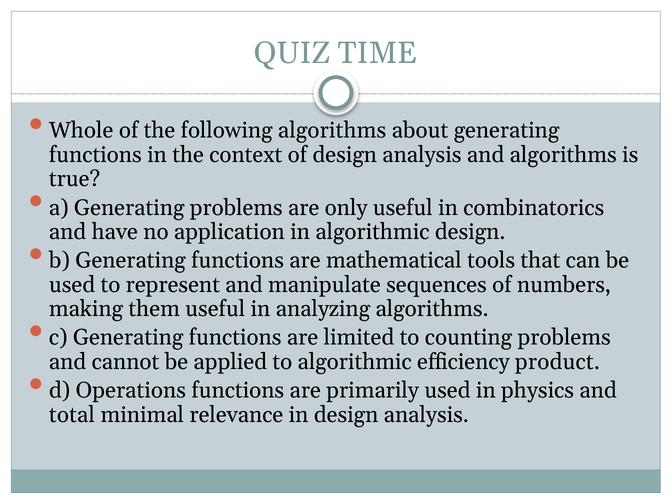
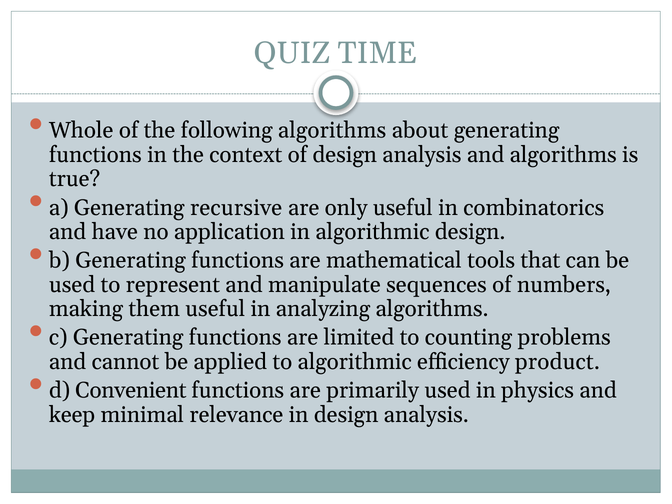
Generating problems: problems -> recursive
Operations: Operations -> Convenient
total: total -> keep
